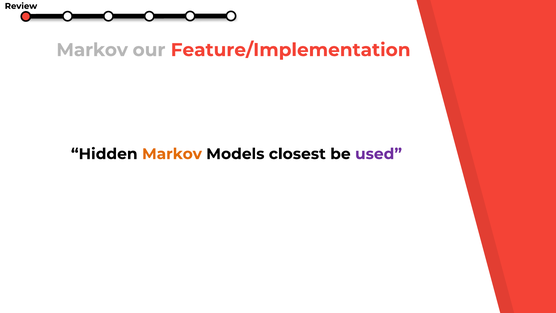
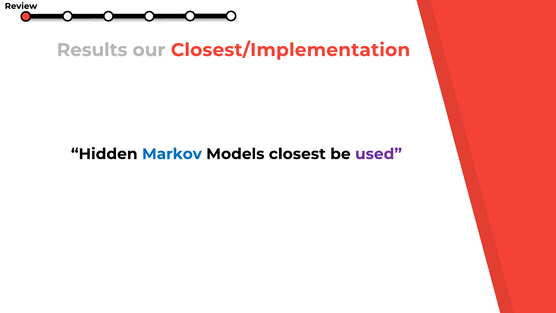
Markov at (92, 50): Markov -> Results
Feature/Implementation: Feature/Implementation -> Closest/Implementation
Markov at (172, 154) colour: orange -> blue
